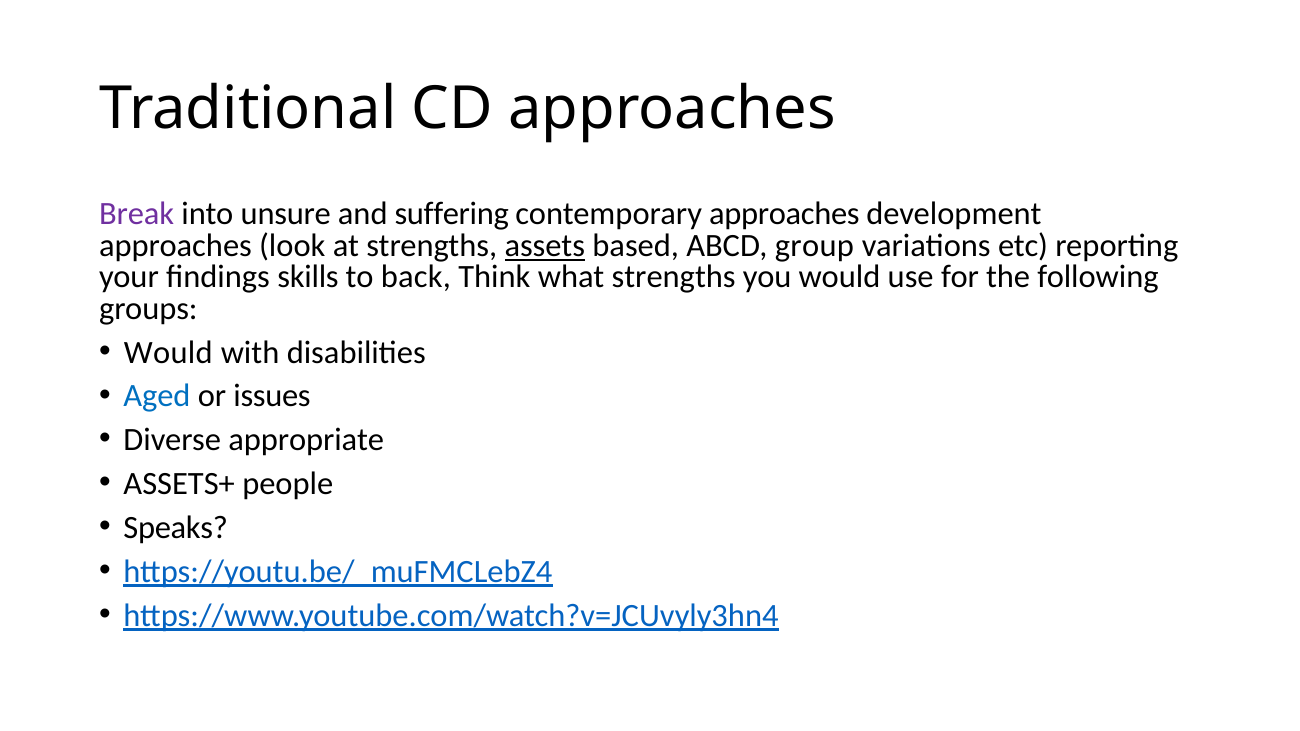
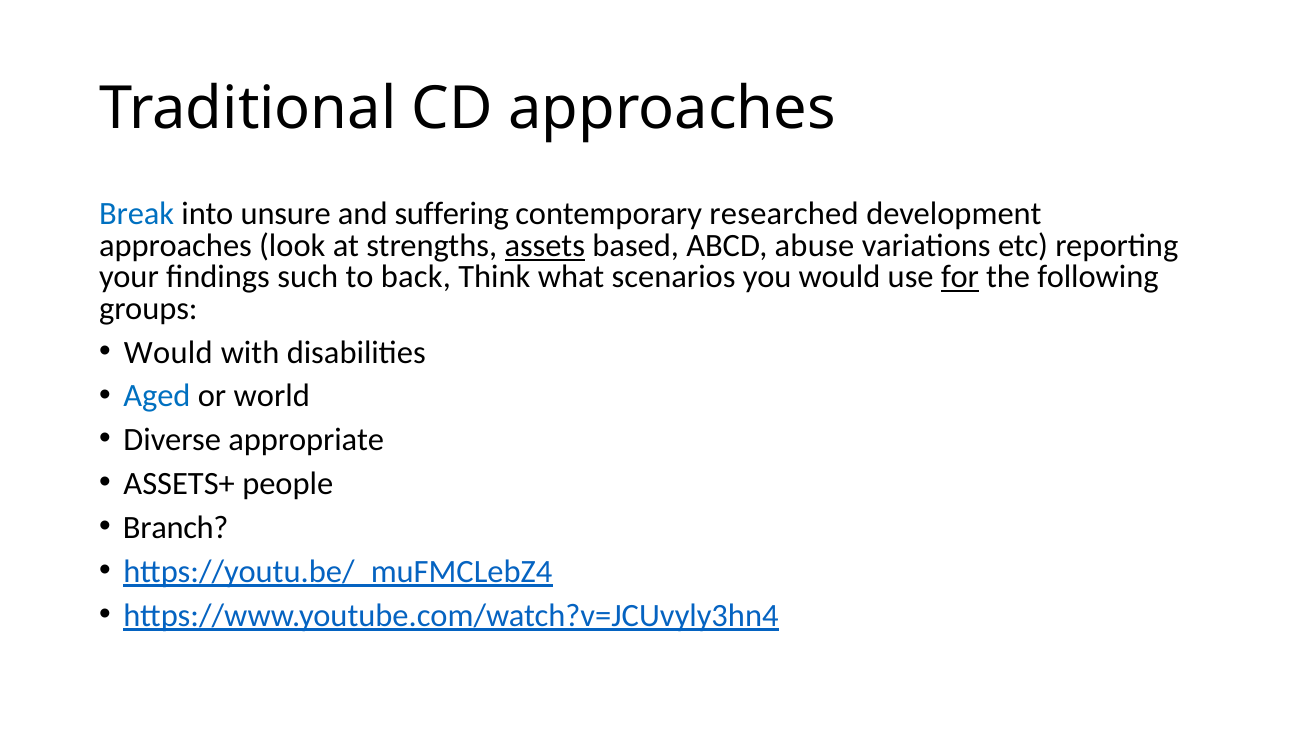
Break colour: purple -> blue
contemporary approaches: approaches -> researched
group: group -> abuse
skills: skills -> such
what strengths: strengths -> scenarios
for underline: none -> present
issues: issues -> world
Speaks: Speaks -> Branch
